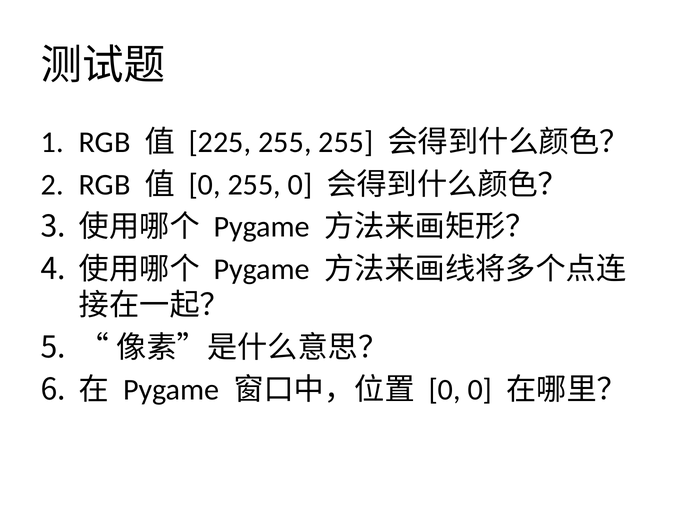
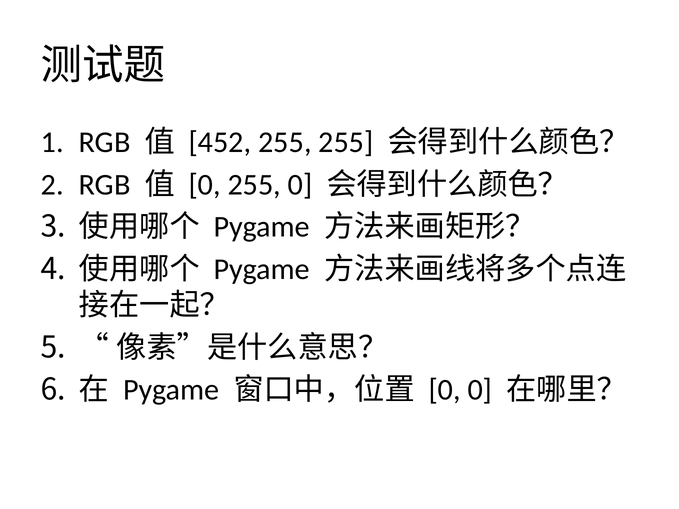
225: 225 -> 452
